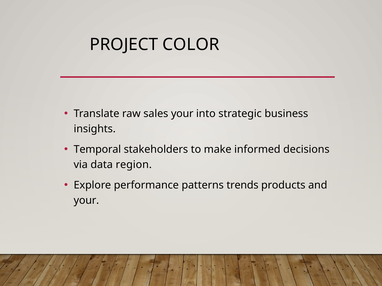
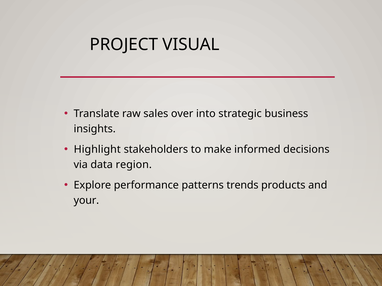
COLOR: COLOR -> VISUAL
sales your: your -> over
Temporal: Temporal -> Highlight
